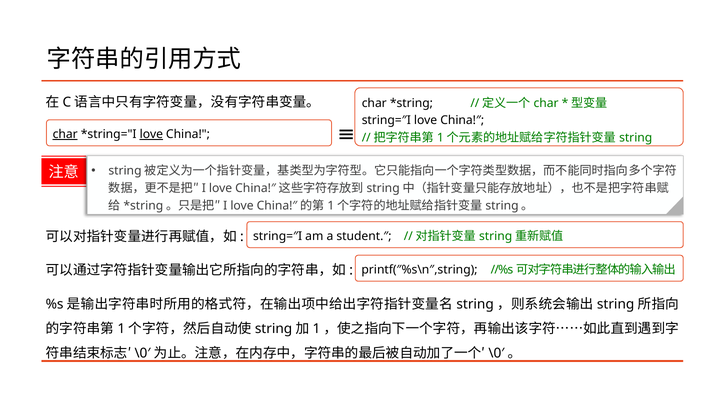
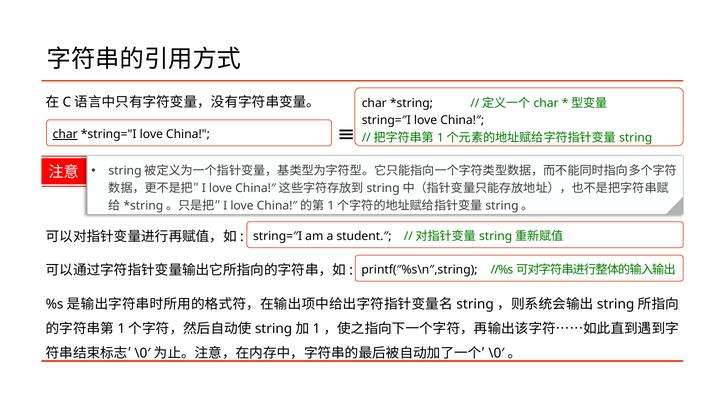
love at (151, 134) underline: present -> none
